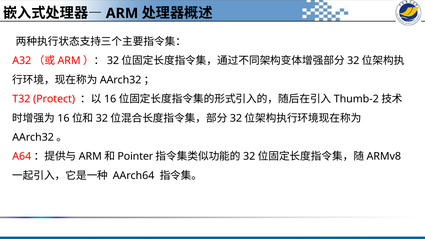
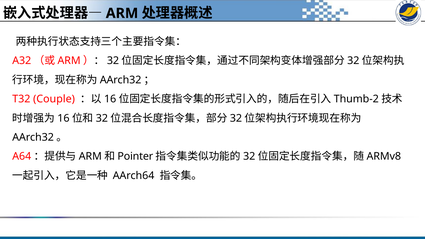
Protect: Protect -> Couple
